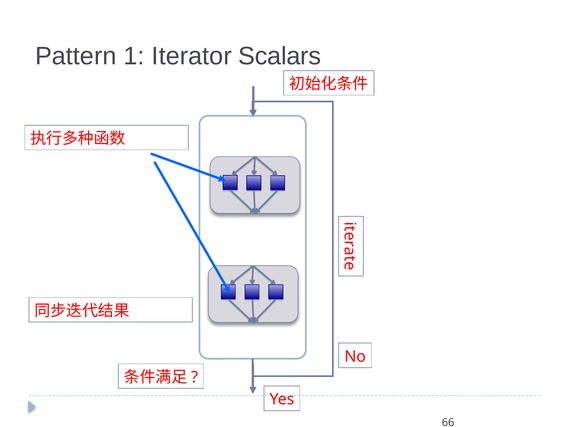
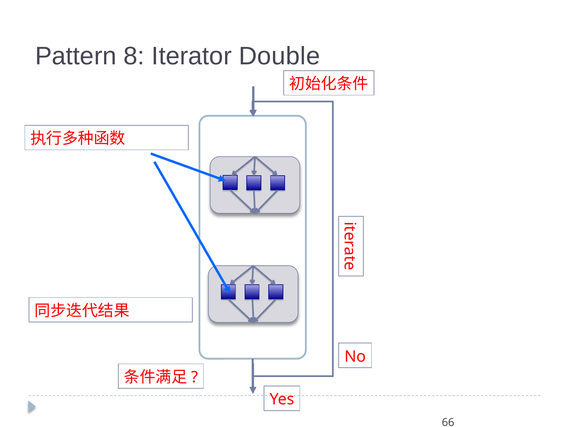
1: 1 -> 8
Scalars: Scalars -> Double
